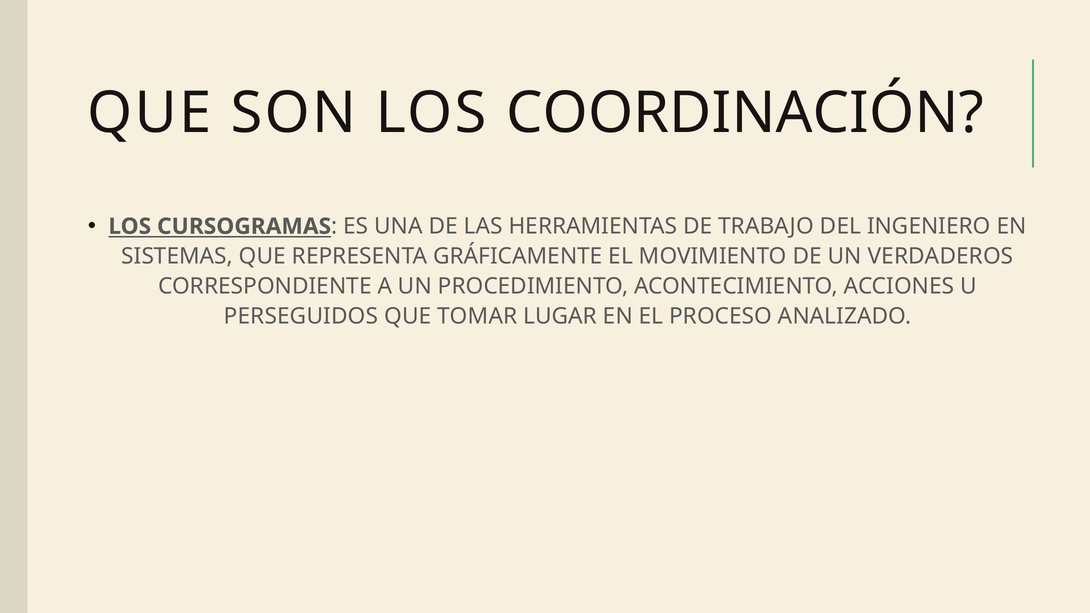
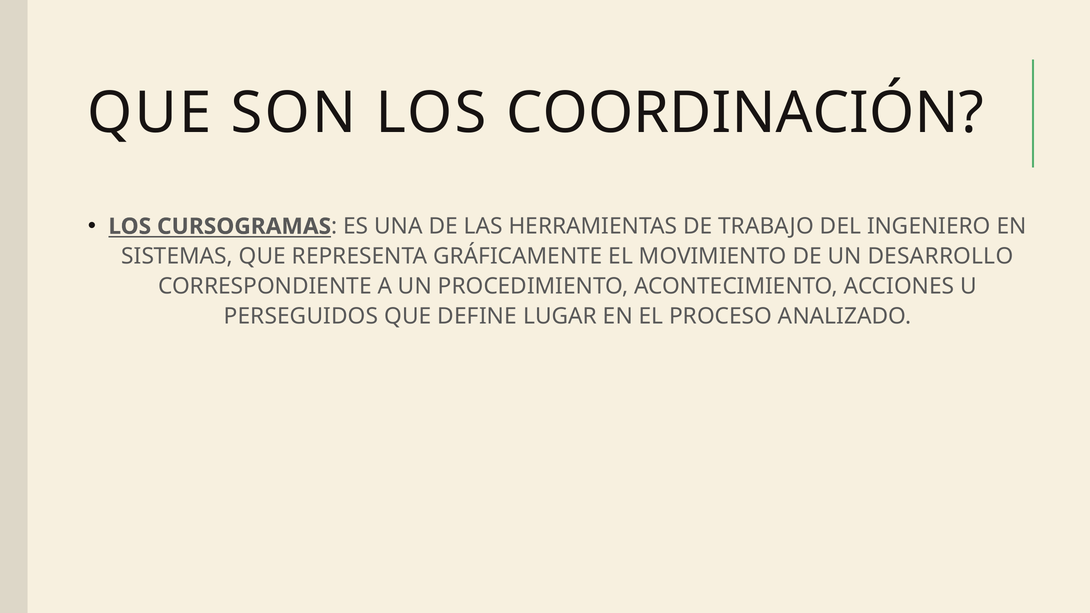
VERDADEROS: VERDADEROS -> DESARROLLO
TOMAR: TOMAR -> DEFINE
